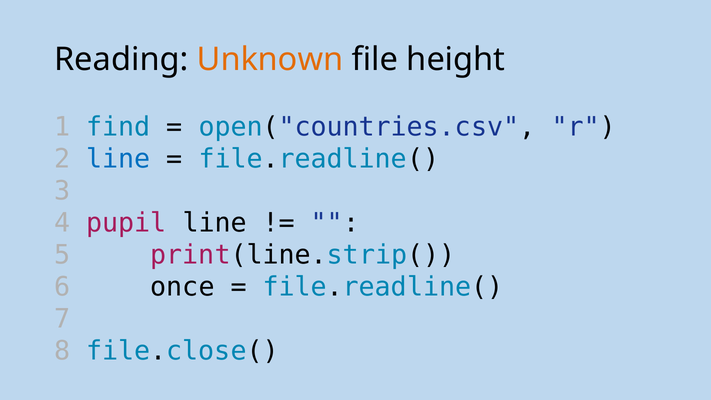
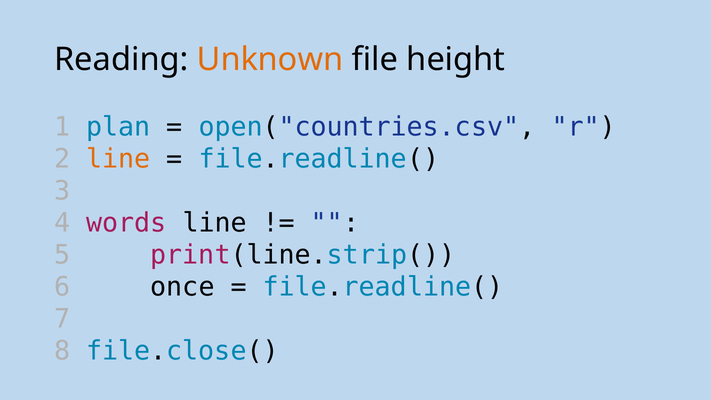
find: find -> plan
line at (118, 159) colour: blue -> orange
pupil: pupil -> words
